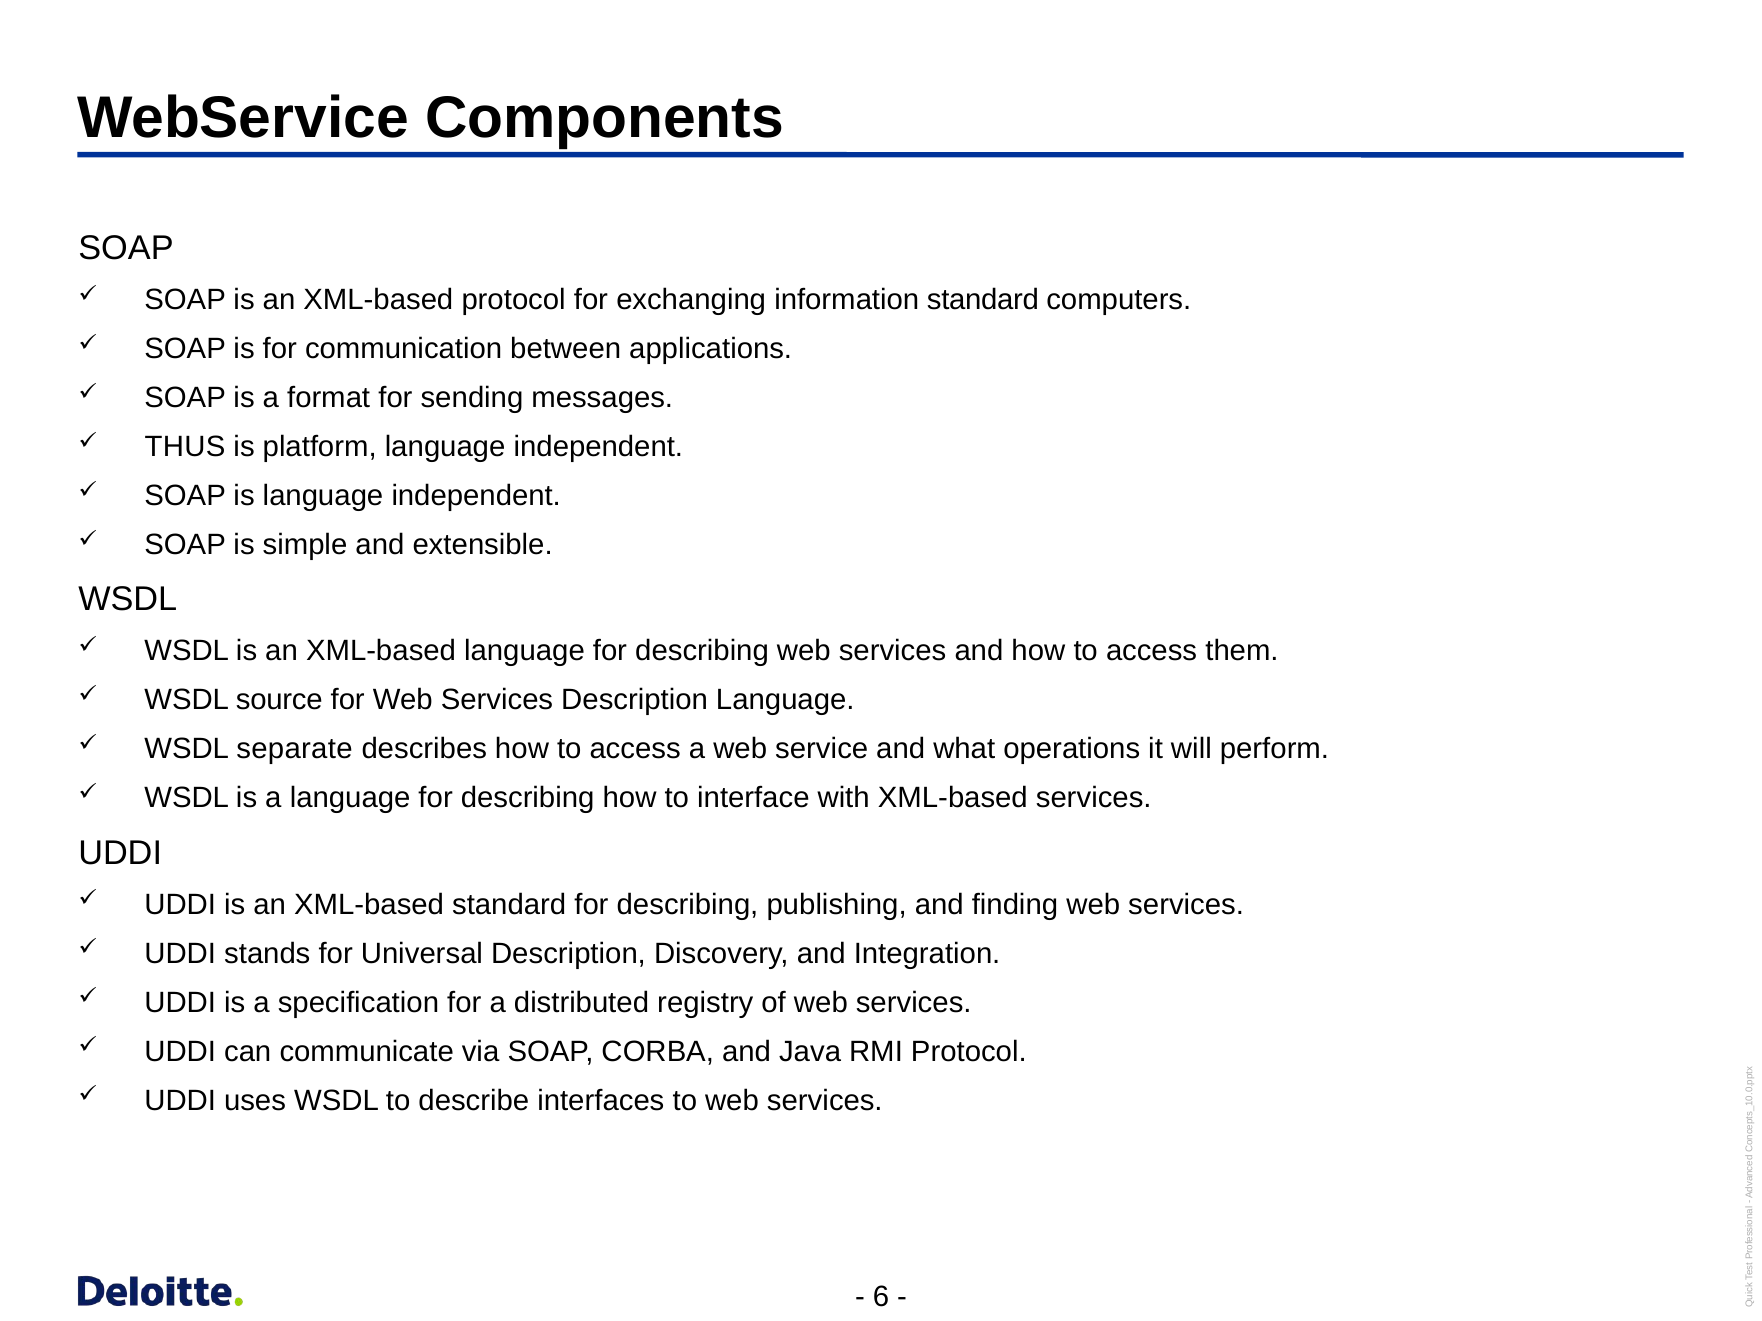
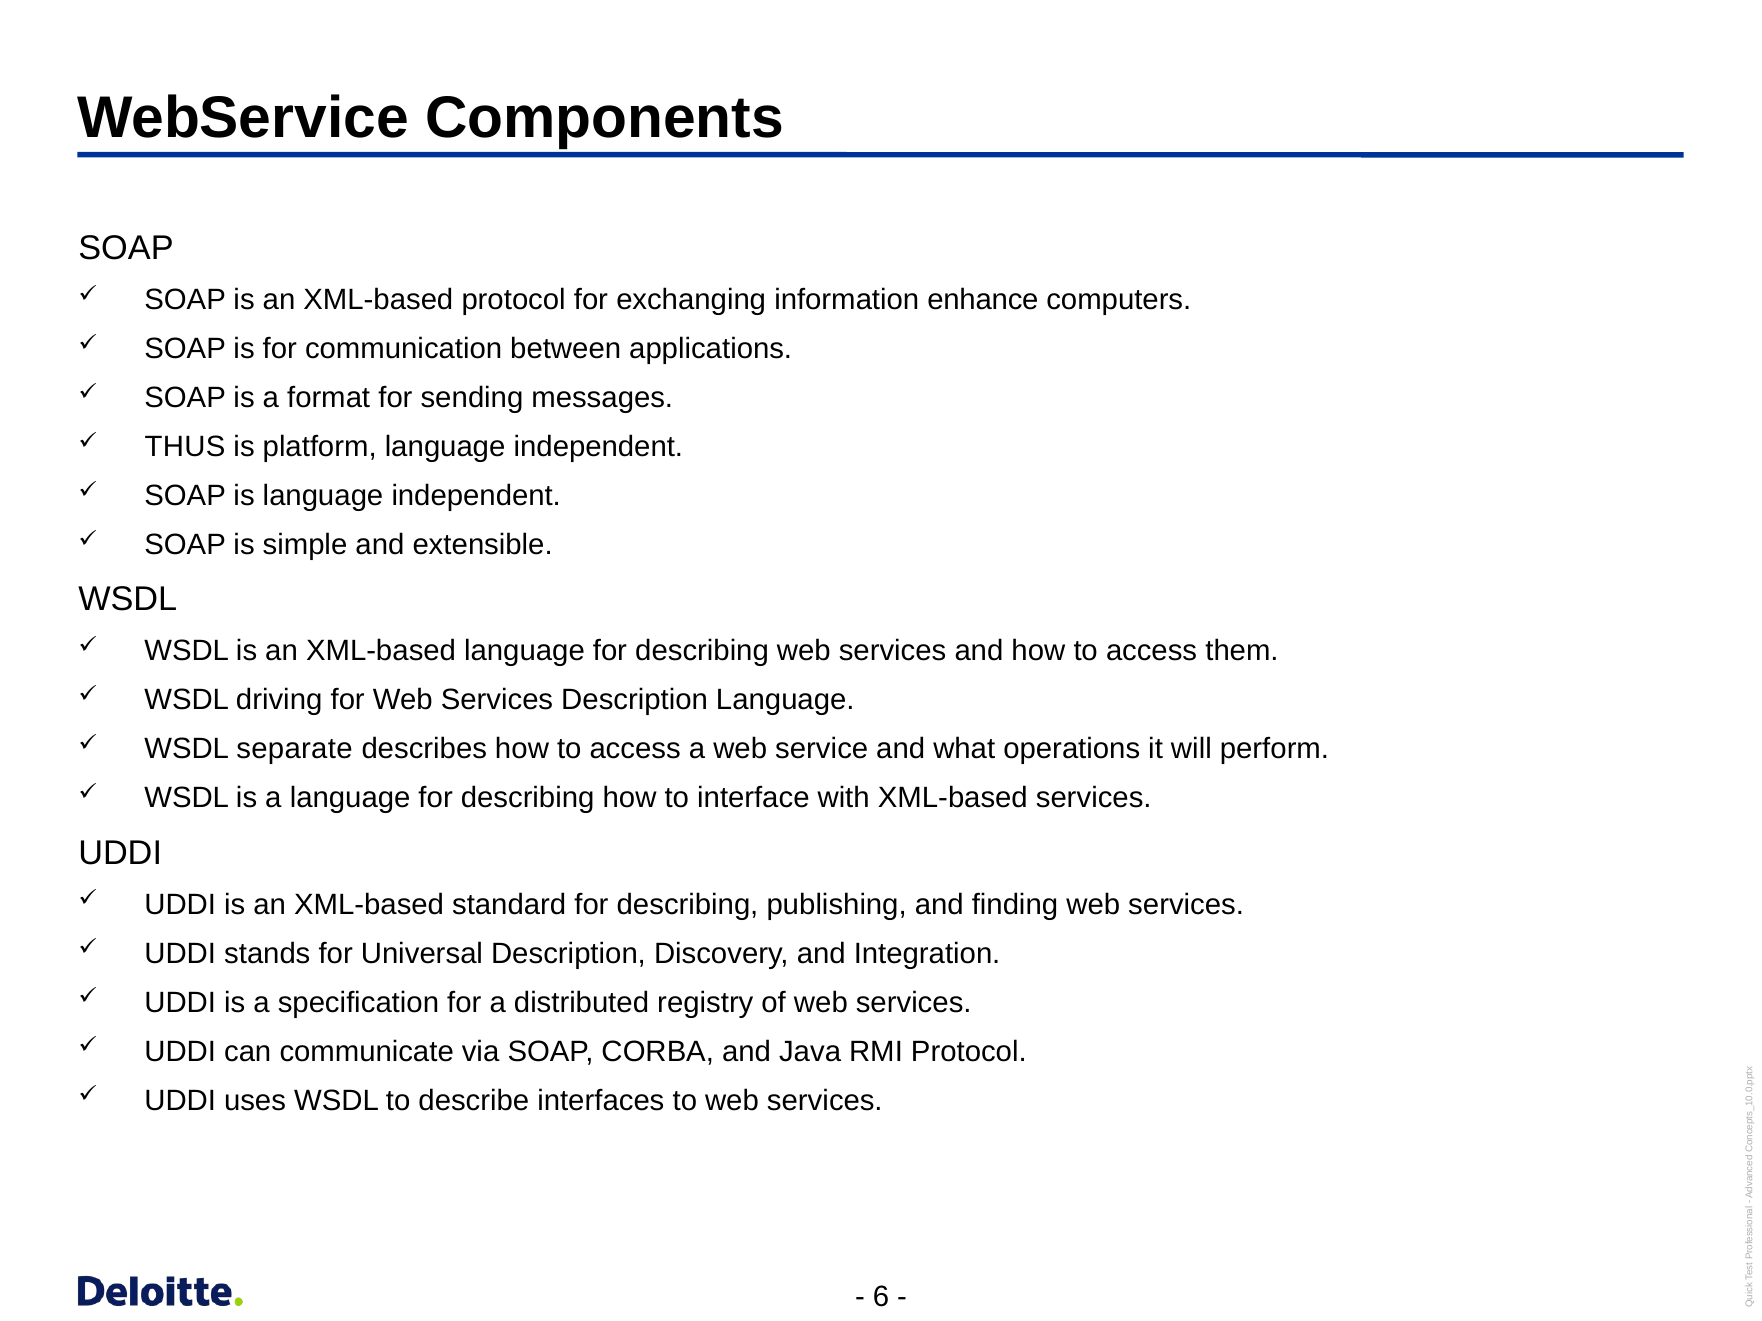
information standard: standard -> enhance
source: source -> driving
